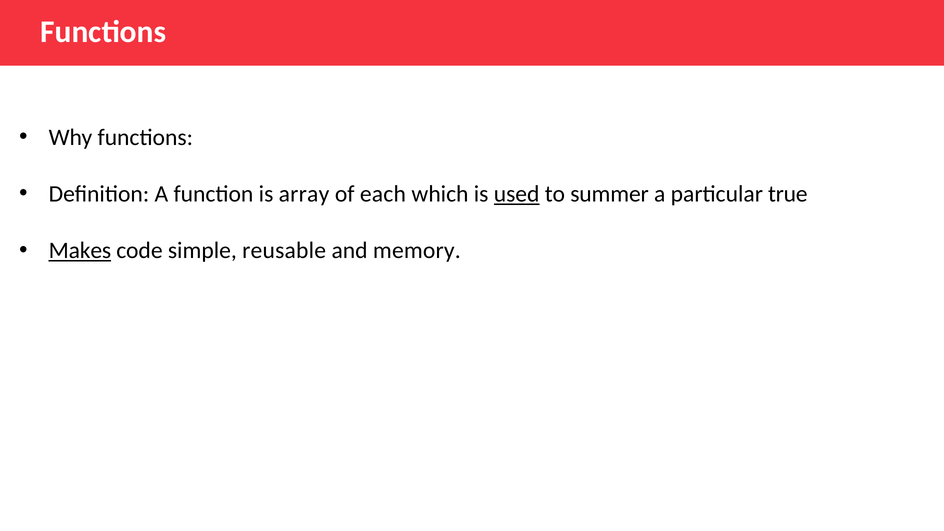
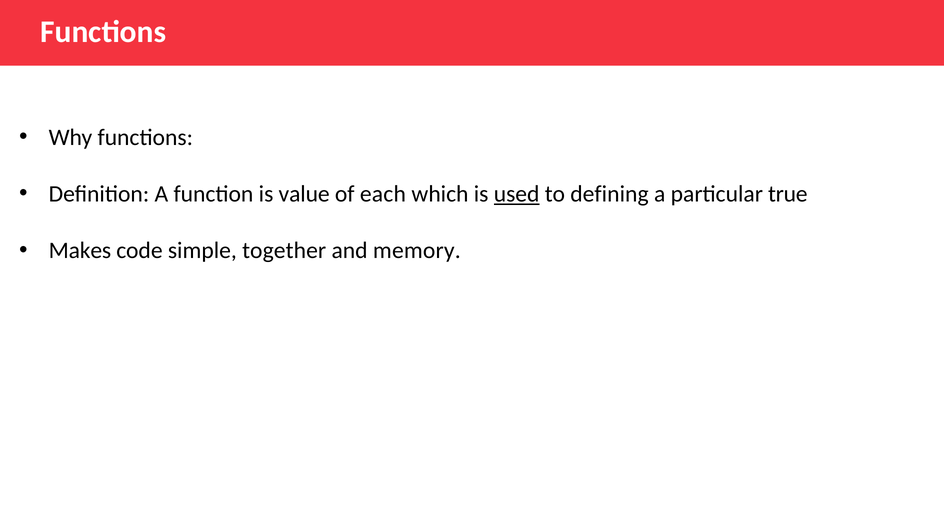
array: array -> value
summer: summer -> defining
Makes underline: present -> none
reusable: reusable -> together
